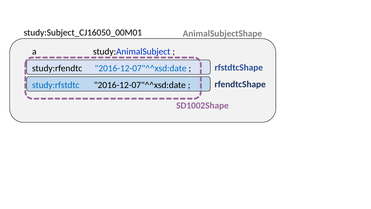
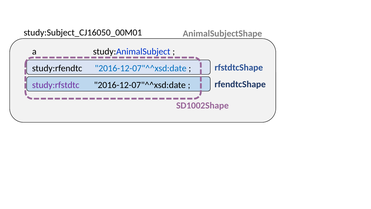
study:rfstdtc colour: blue -> purple
